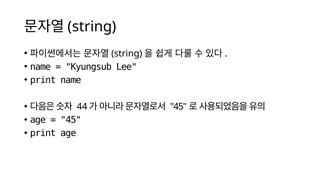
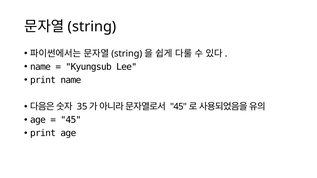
44: 44 -> 35
